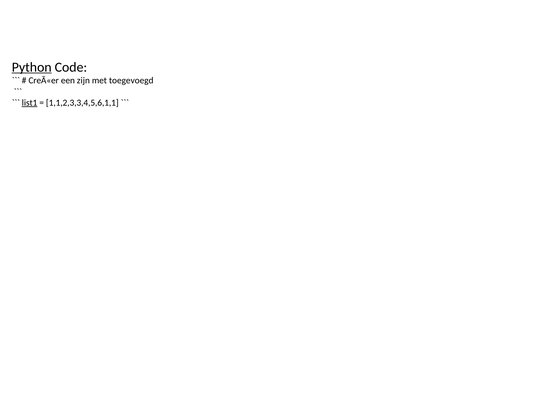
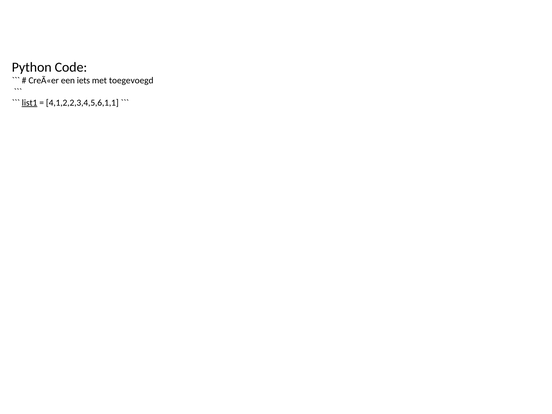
Python underline: present -> none
zijn: zijn -> iets
1,1,2,3,3,4,5,6,1,1: 1,1,2,3,3,4,5,6,1,1 -> 4,1,2,2,3,4,5,6,1,1
